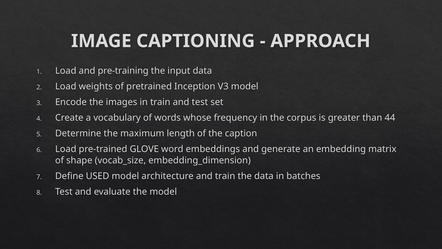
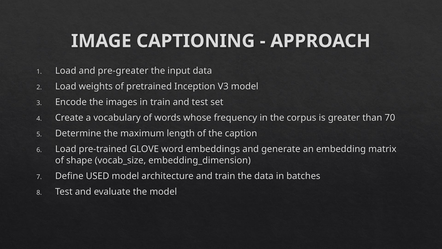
pre-training: pre-training -> pre-greater
44: 44 -> 70
